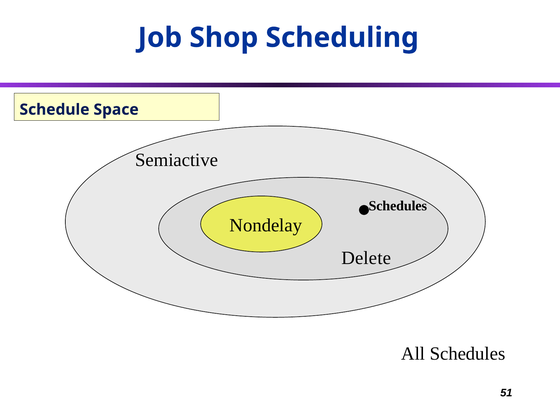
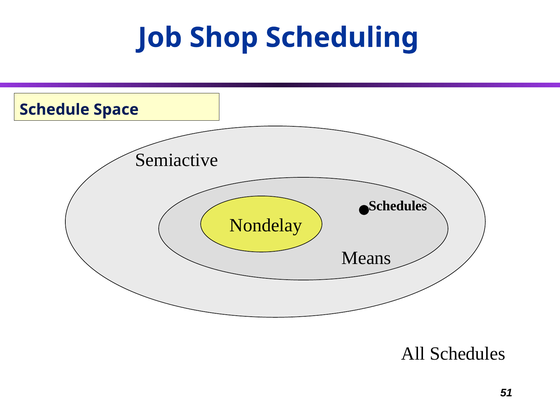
Delete: Delete -> Means
